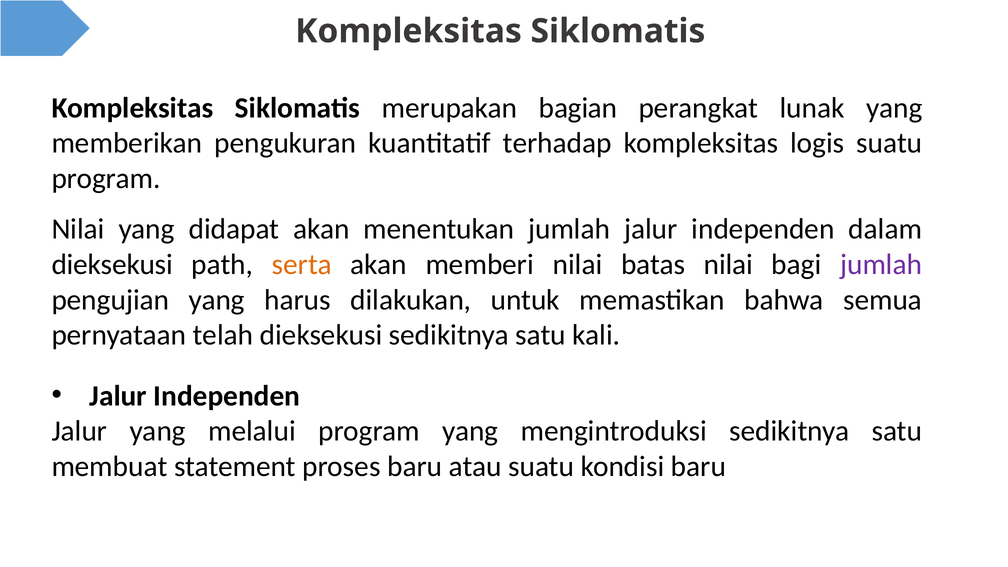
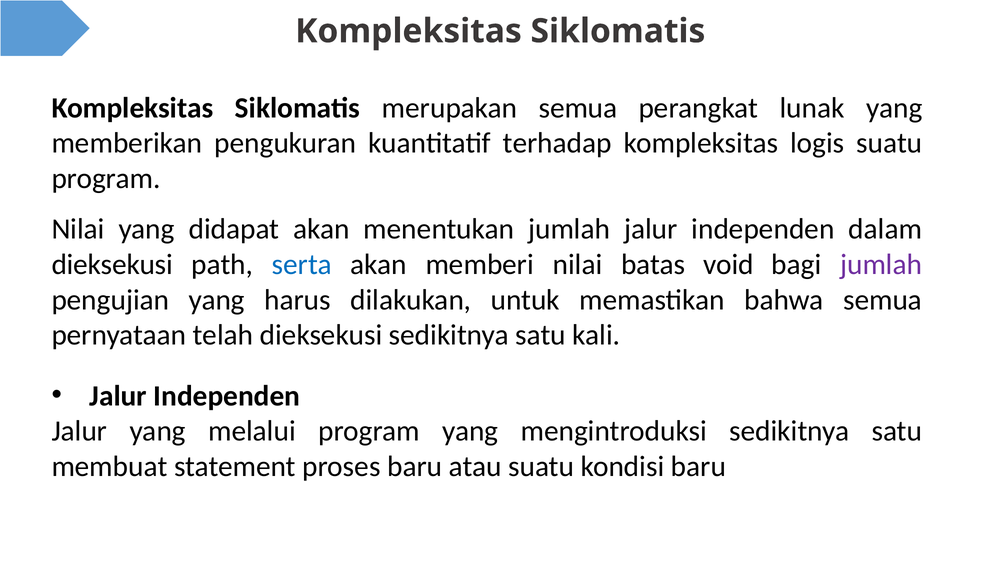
merupakan bagian: bagian -> semua
serta colour: orange -> blue
batas nilai: nilai -> void
